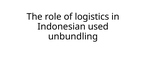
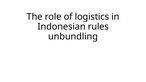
used: used -> rules
